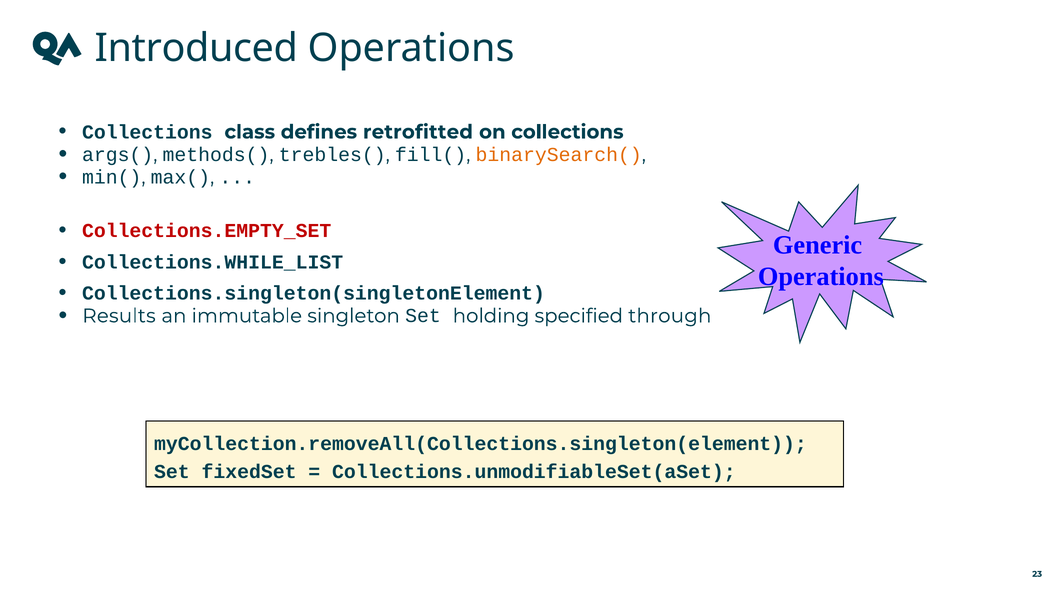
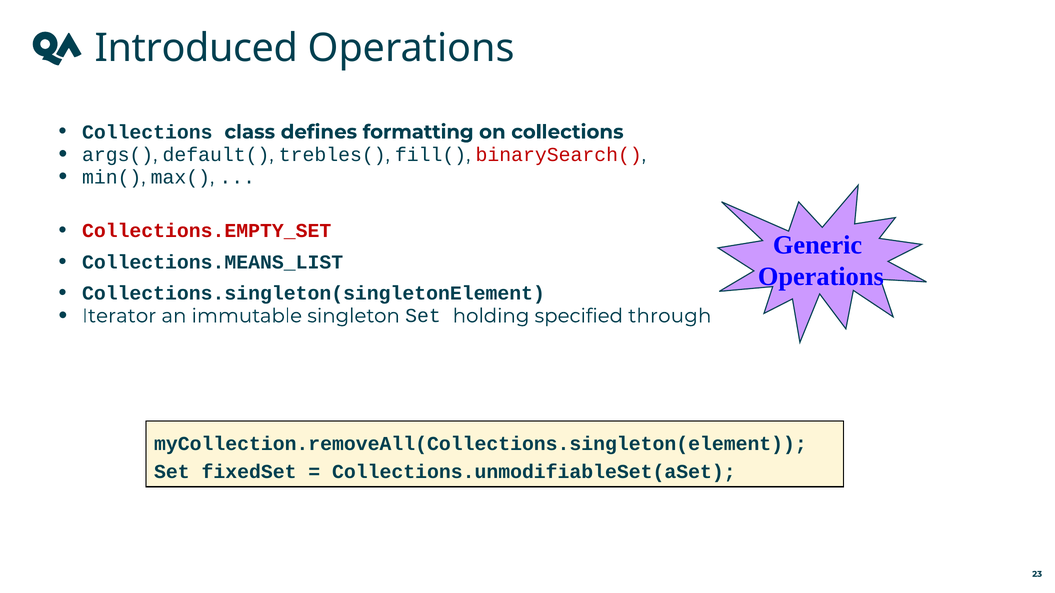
retrofitted: retrofitted -> formatting
methods(: methods( -> default(
binarySearch( colour: orange -> red
Collections.WHILE_LIST: Collections.WHILE_LIST -> Collections.MEANS_LIST
Results: Results -> Iterator
